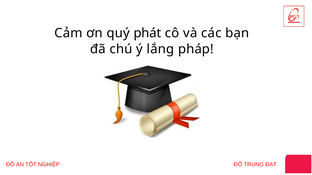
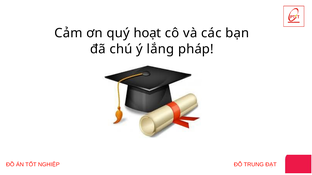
phát: phát -> hoạt
